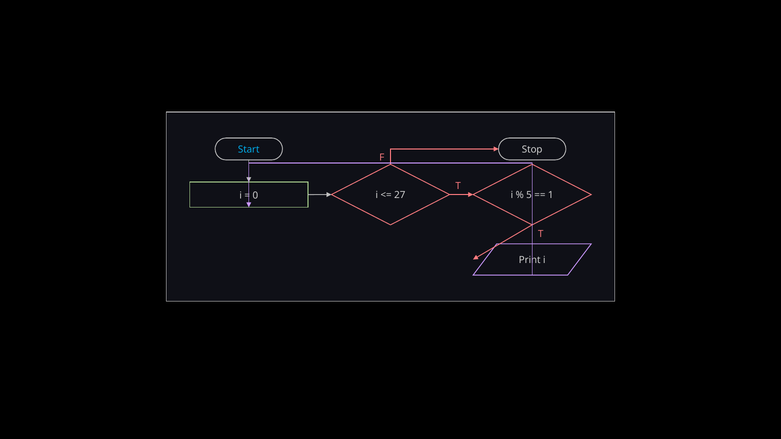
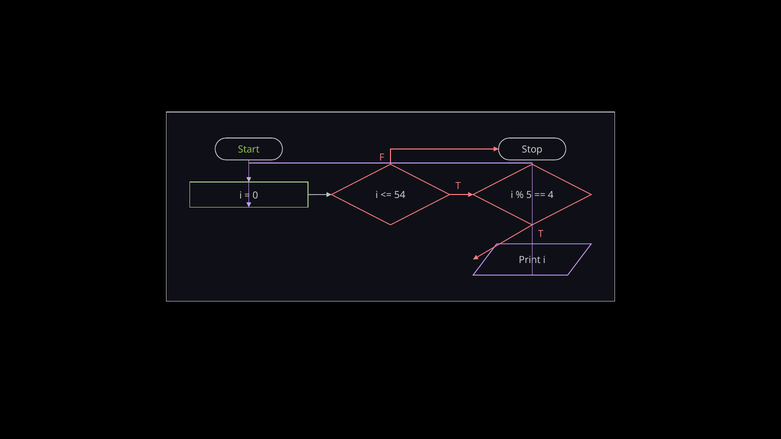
Start colour: light blue -> light green
27: 27 -> 54
1: 1 -> 4
